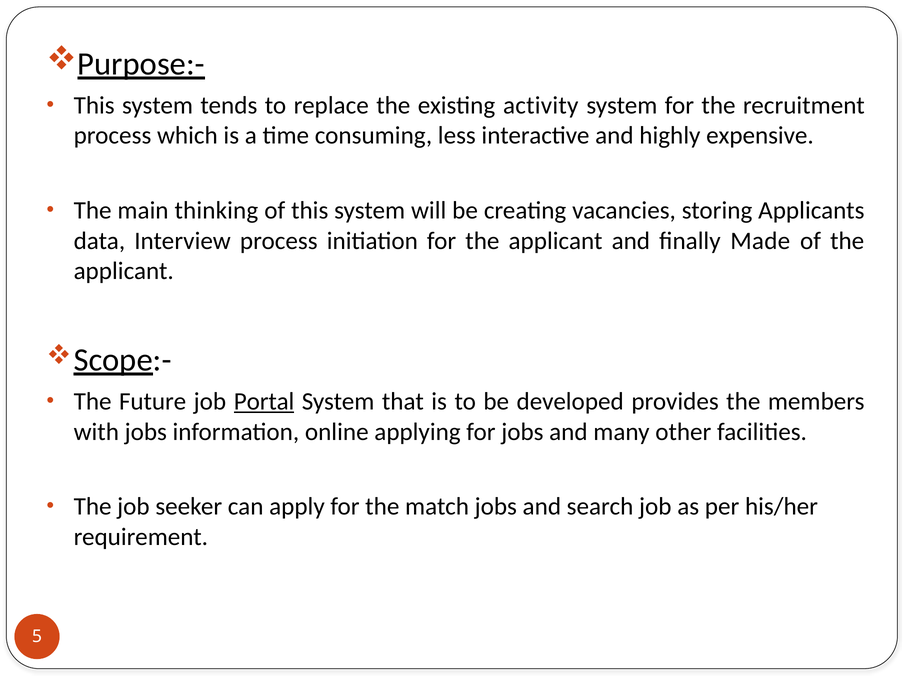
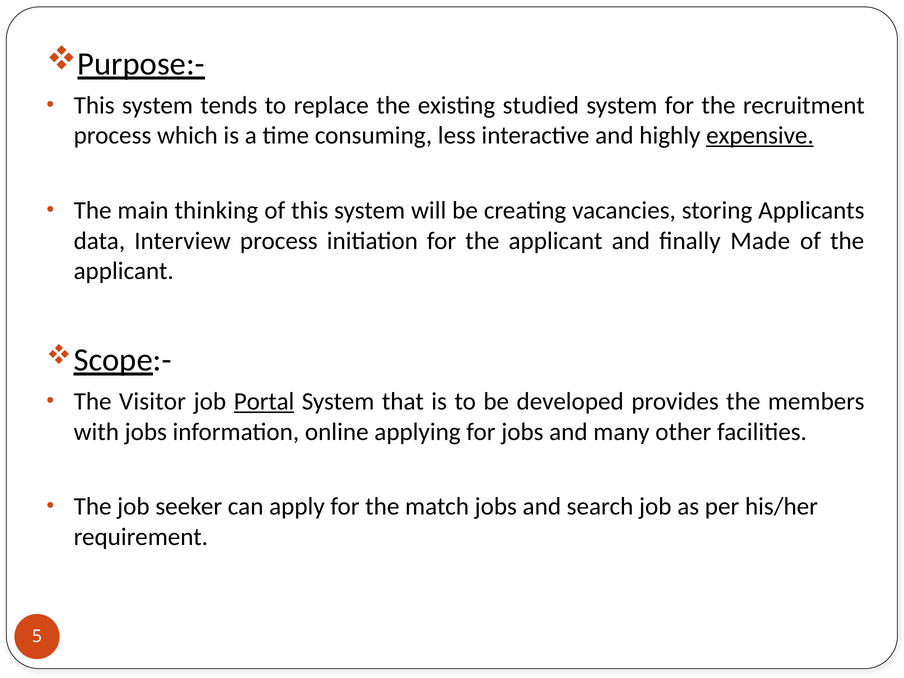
activity: activity -> studied
expensive underline: none -> present
Future: Future -> Visitor
